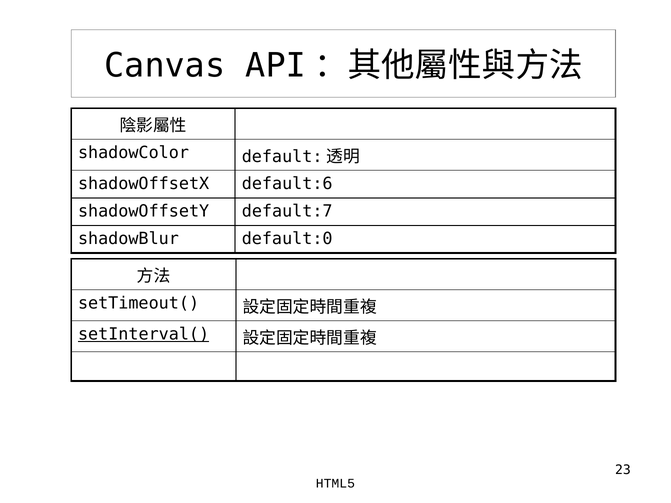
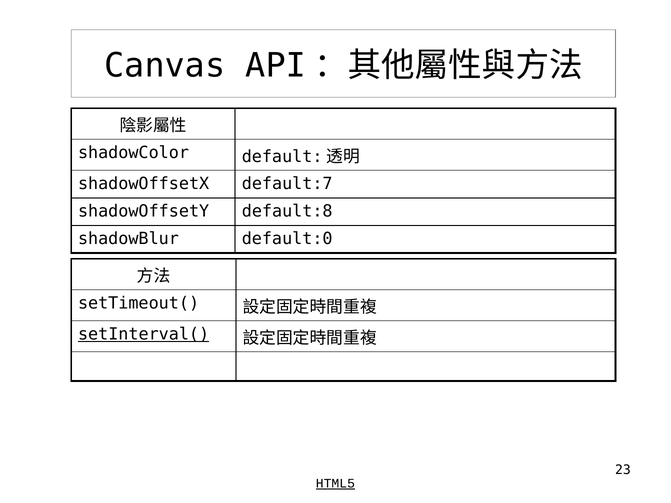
default:6: default:6 -> default:7
default:7: default:7 -> default:8
HTML5 underline: none -> present
